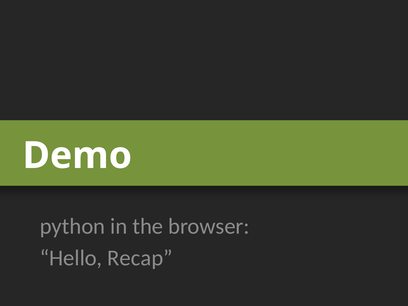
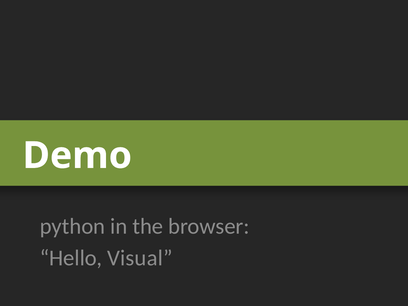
Recap: Recap -> Visual
